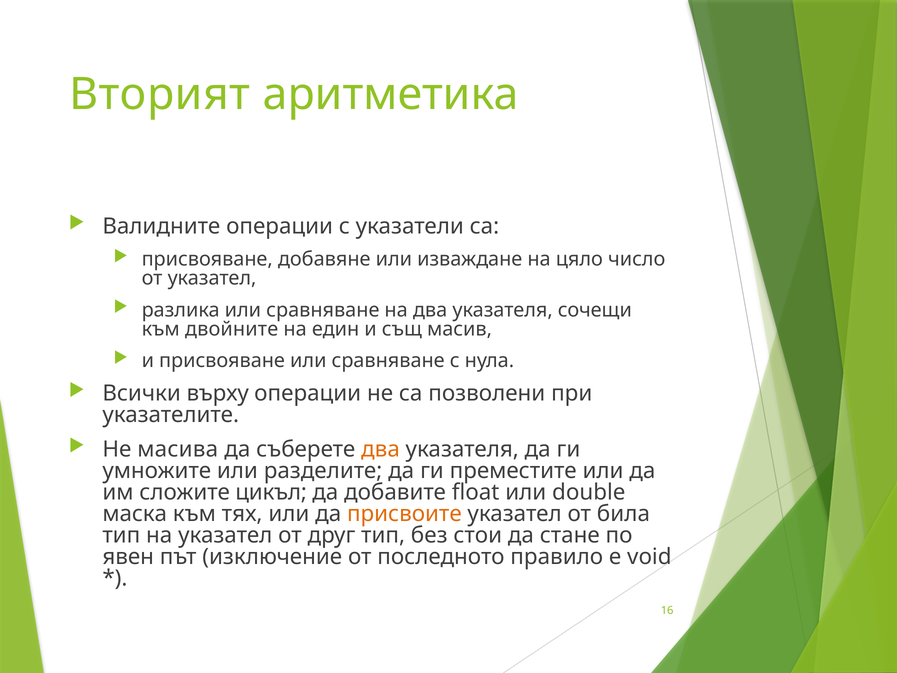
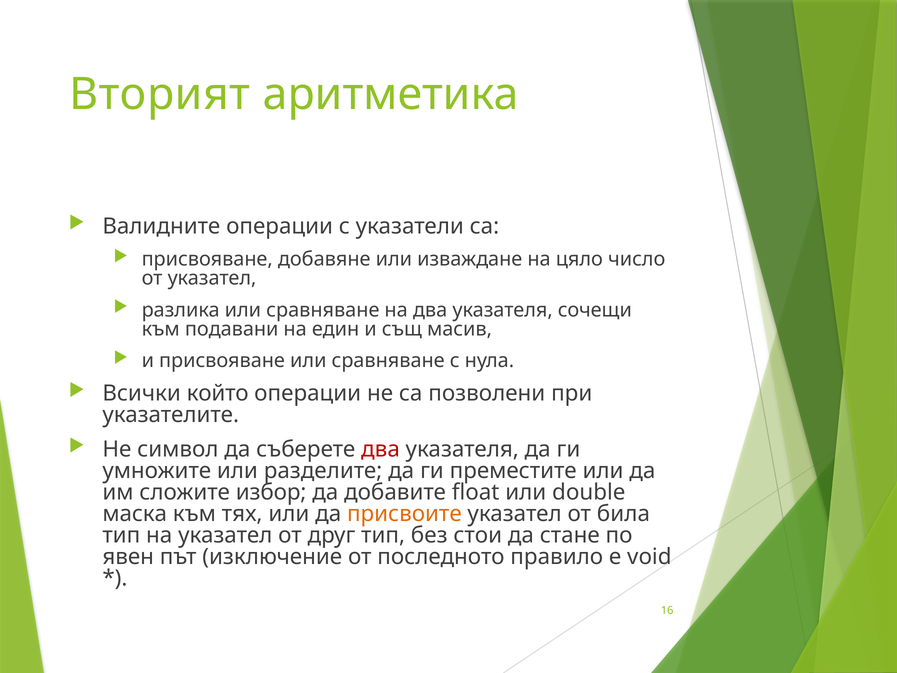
двойните: двойните -> подавани
върху: върху -> който
масива: масива -> символ
два at (380, 449) colour: orange -> red
цикъл: цикъл -> избор
